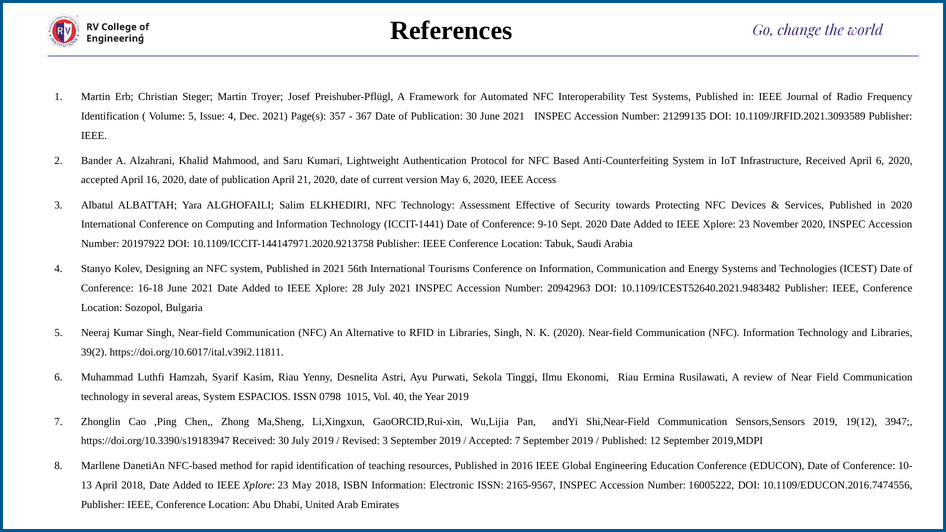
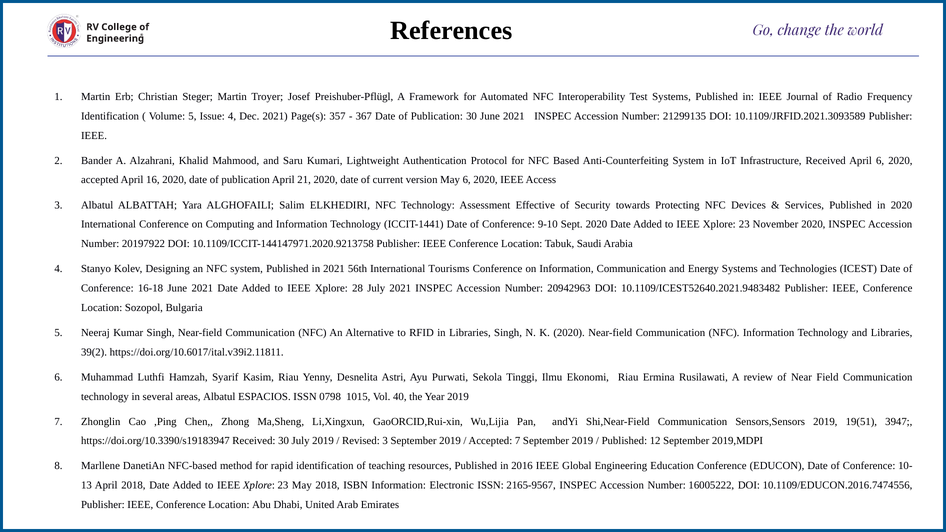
areas System: System -> Albatul
19(12: 19(12 -> 19(51
